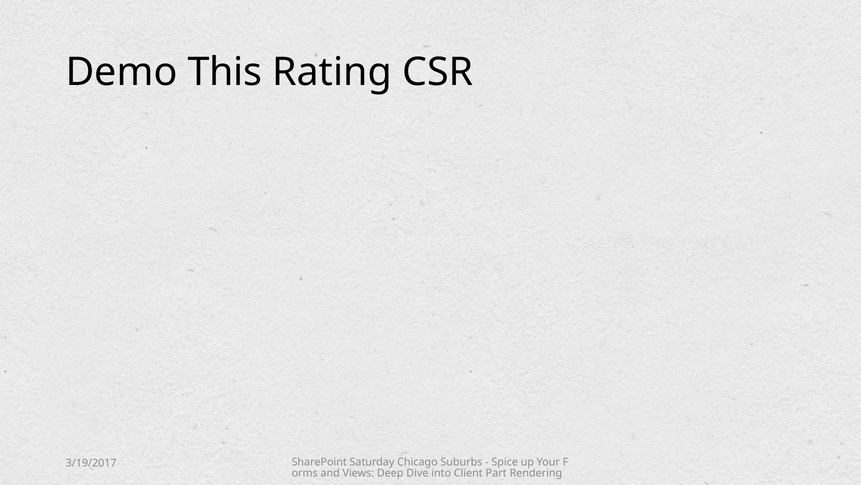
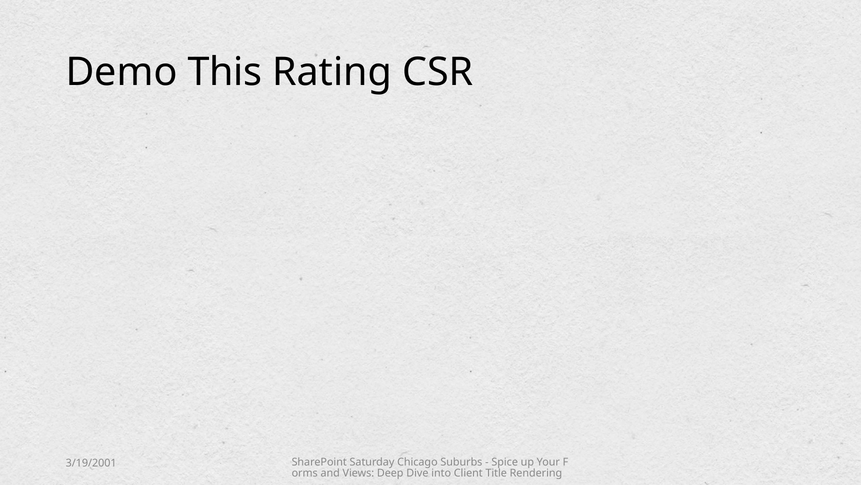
3/19/2017: 3/19/2017 -> 3/19/2001
Part: Part -> Title
